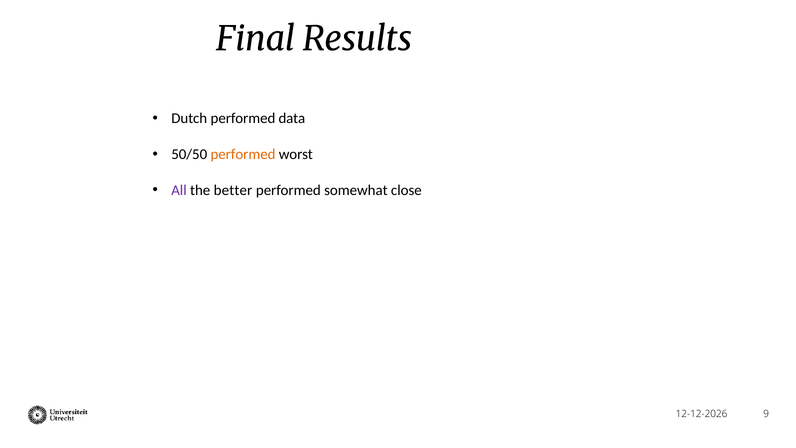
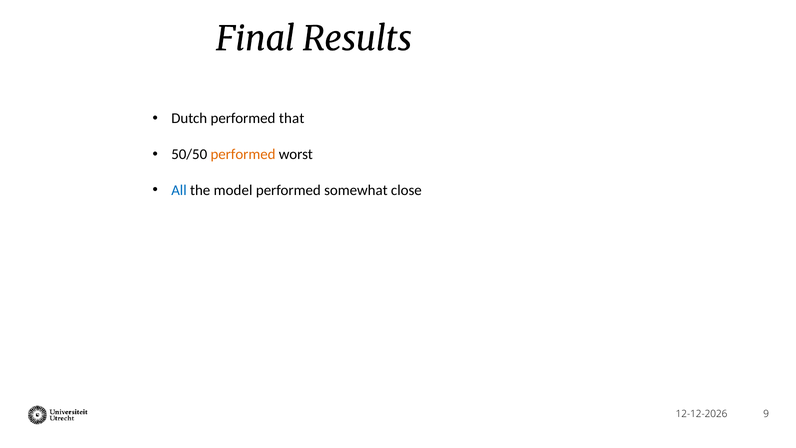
data: data -> that
All colour: purple -> blue
better: better -> model
